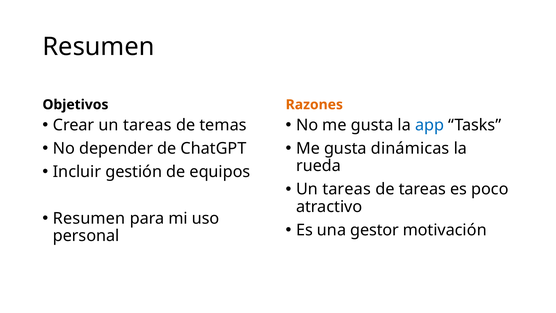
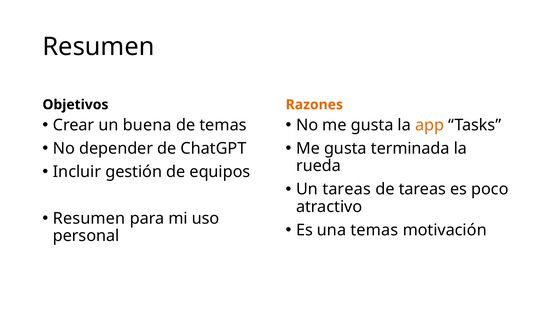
Crear un tareas: tareas -> buena
app colour: blue -> orange
dinámicas: dinámicas -> terminada
una gestor: gestor -> temas
